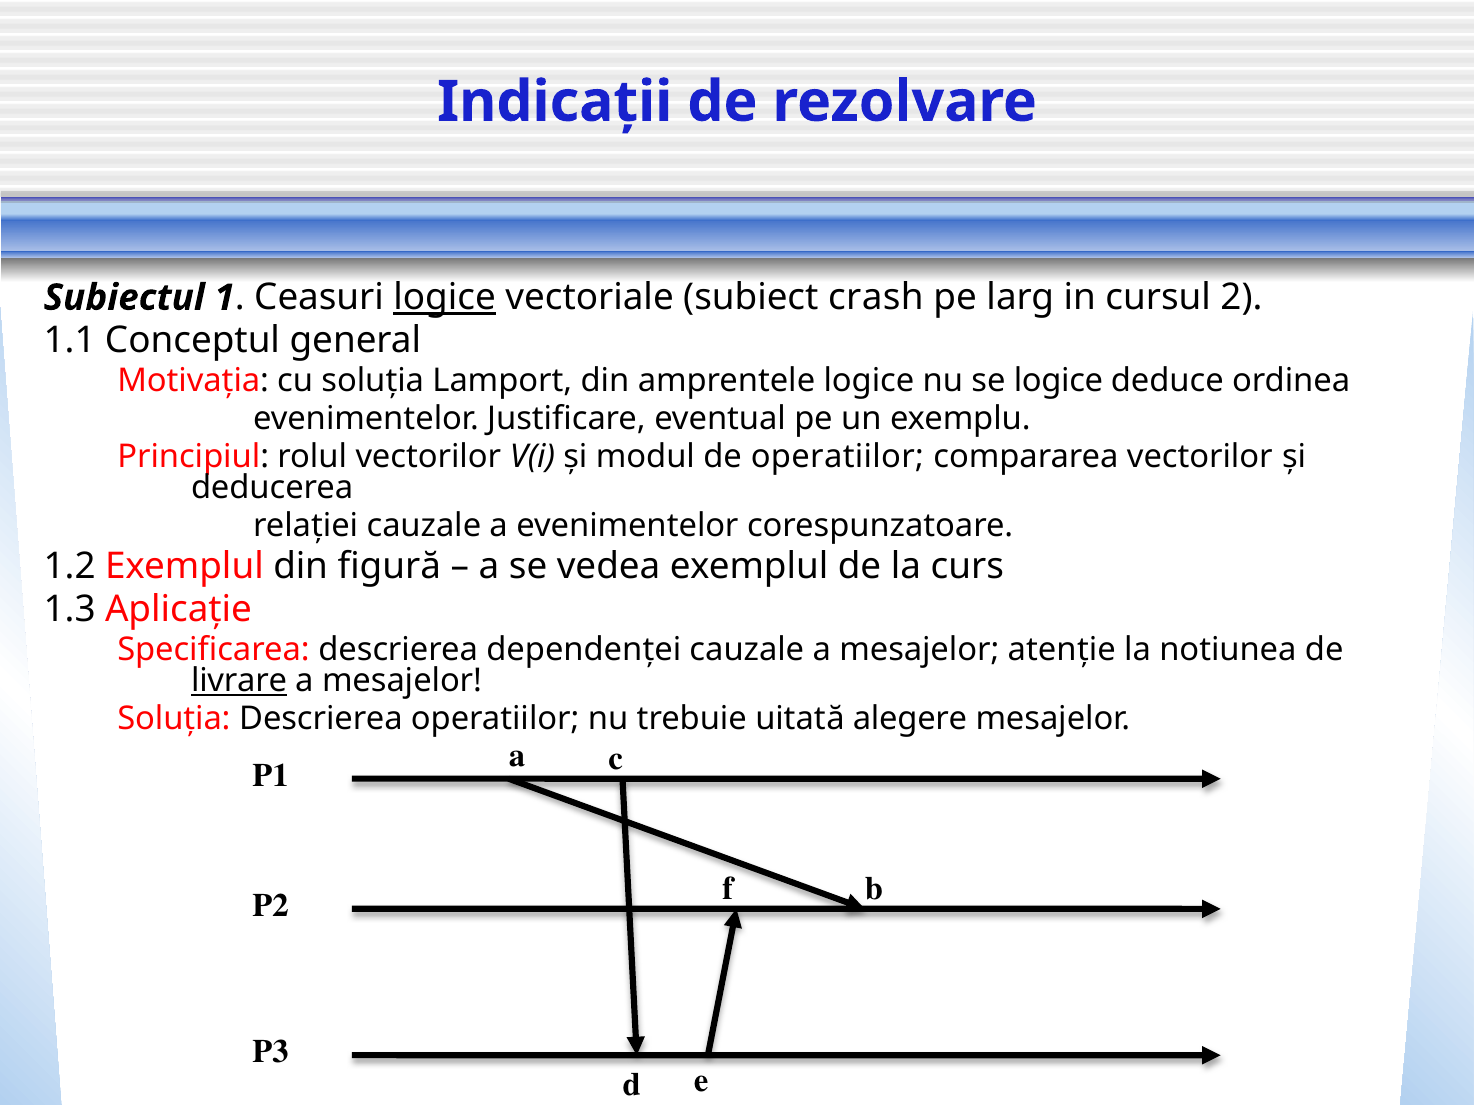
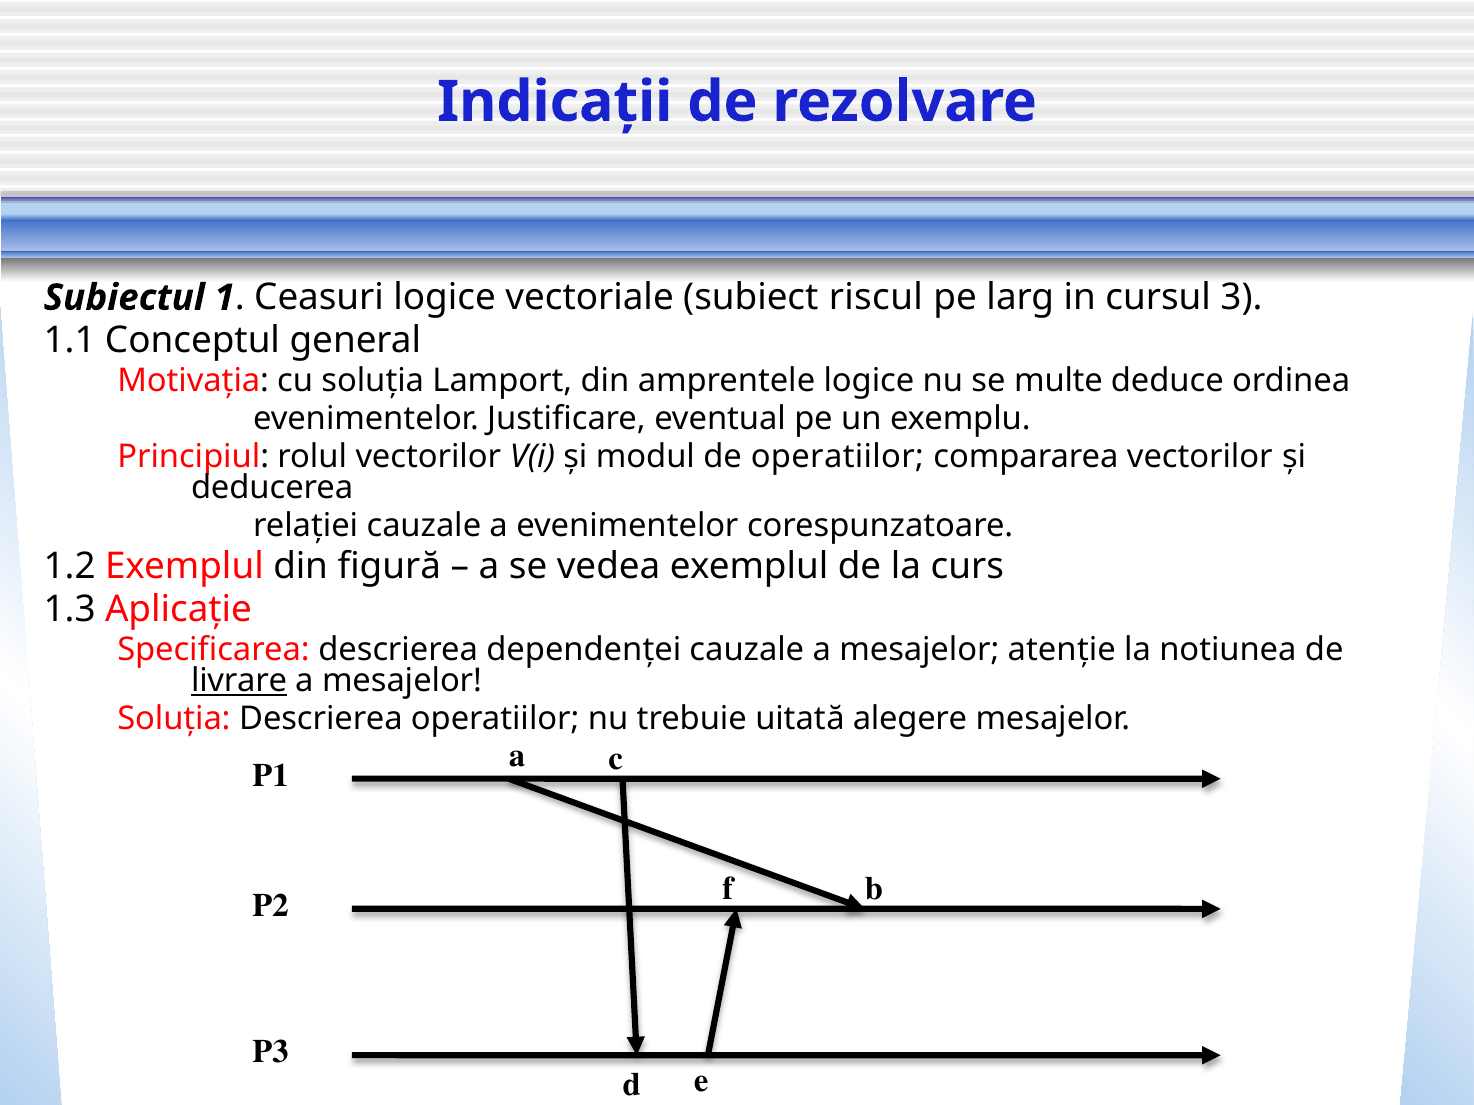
logice at (445, 298) underline: present -> none
crash: crash -> riscul
2: 2 -> 3
se logice: logice -> multe
